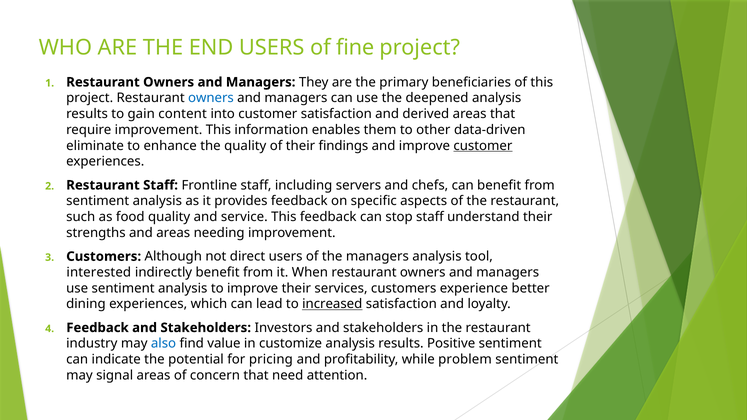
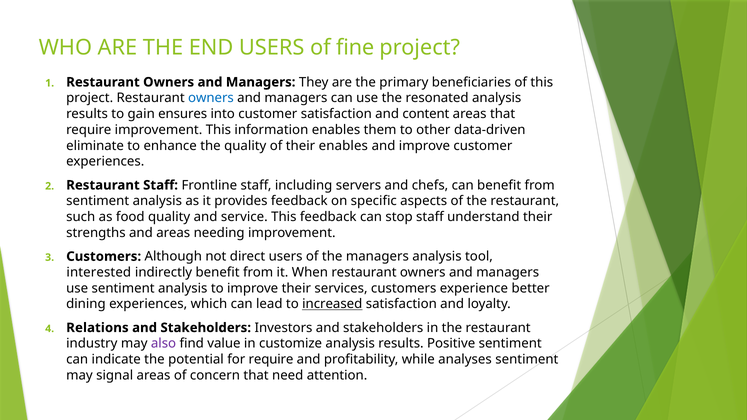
deepened: deepened -> resonated
content: content -> ensures
derived: derived -> content
their findings: findings -> enables
customer at (483, 146) underline: present -> none
Feedback at (97, 328): Feedback -> Relations
also colour: blue -> purple
for pricing: pricing -> require
problem: problem -> analyses
